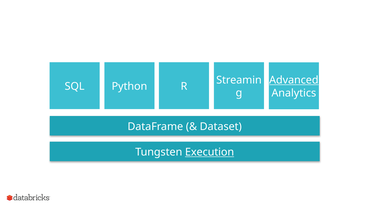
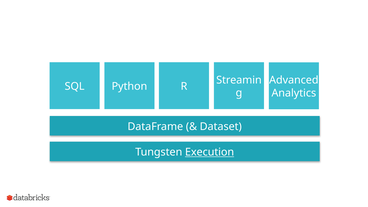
Advanced underline: present -> none
